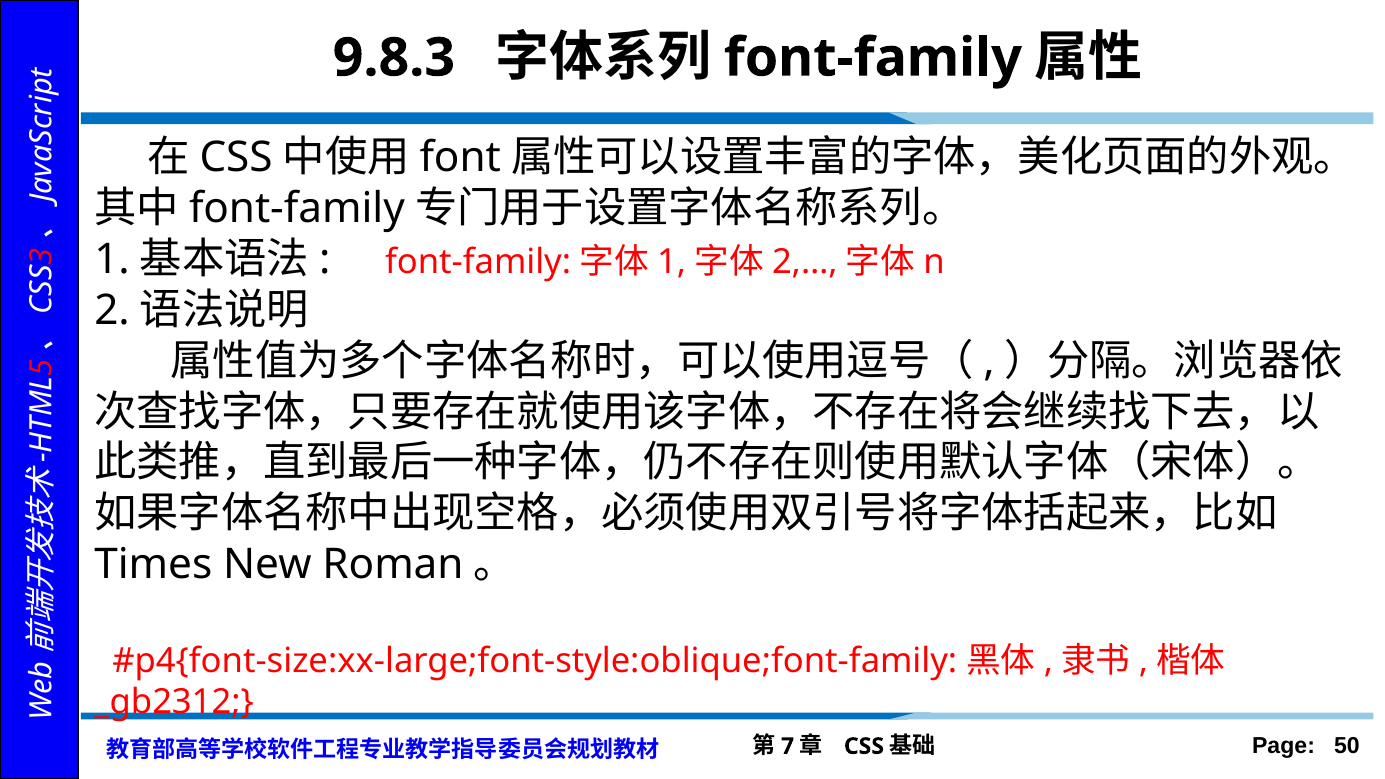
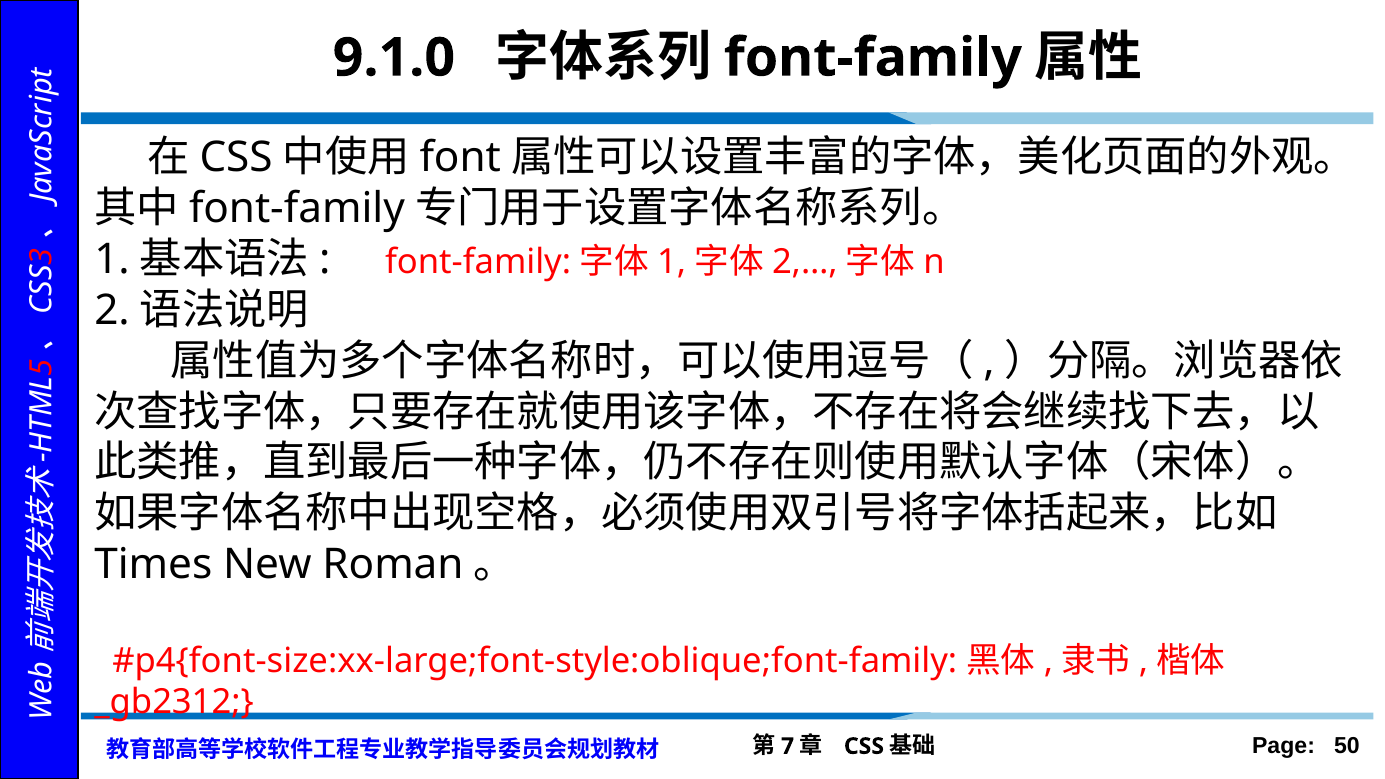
9.8.3: 9.8.3 -> 9.1.0
